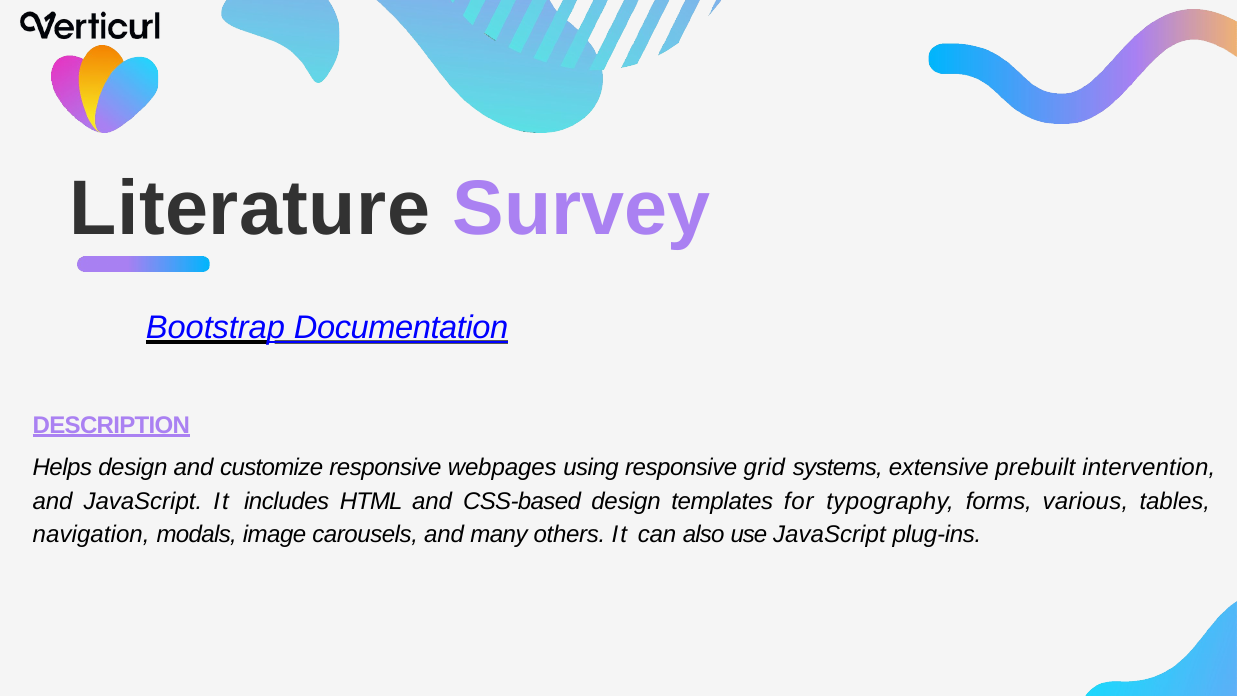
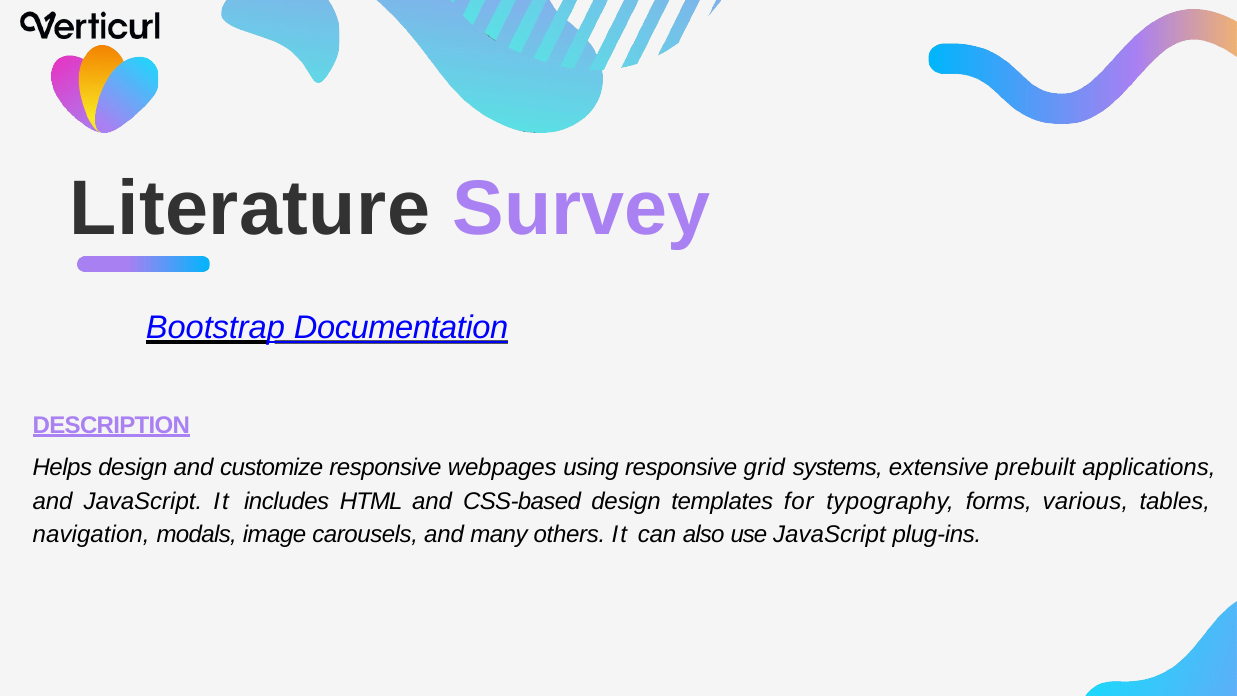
intervention: intervention -> applications
